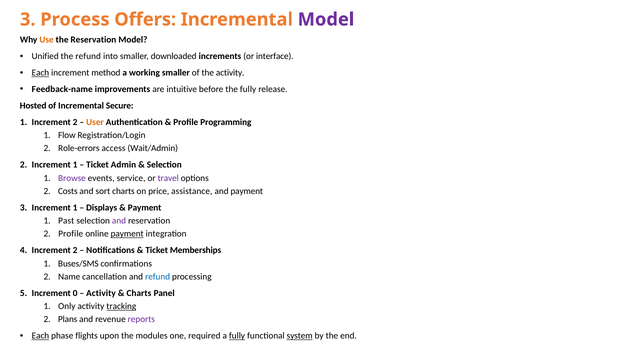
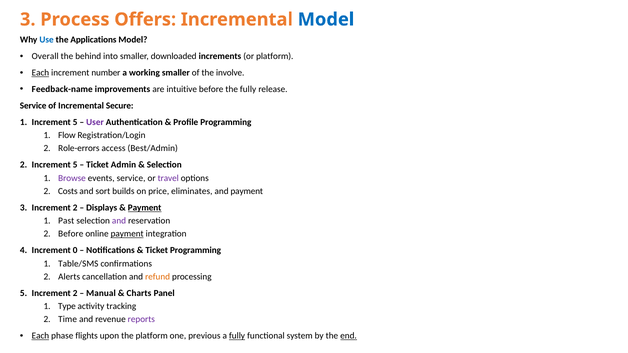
Model at (326, 19) colour: purple -> blue
Use colour: orange -> blue
the Reservation: Reservation -> Applications
Unified: Unified -> Overall
the refund: refund -> behind
or interface: interface -> platform
method: method -> number
the activity: activity -> involve
Hosted at (33, 106): Hosted -> Service
1 Increment 2: 2 -> 5
User colour: orange -> purple
Wait/Admin: Wait/Admin -> Best/Admin
2 Increment 1: 1 -> 5
sort charts: charts -> builds
assistance: assistance -> eliminates
3 Increment 1: 1 -> 2
Payment at (145, 208) underline: none -> present
2 Profile: Profile -> Before
4 Increment 2: 2 -> 0
Ticket Memberships: Memberships -> Programming
Buses/SMS: Buses/SMS -> Table/SMS
Name: Name -> Alerts
refund at (158, 277) colour: blue -> orange
5 Increment 0: 0 -> 2
Activity at (101, 293): Activity -> Manual
Only: Only -> Type
tracking underline: present -> none
Plans: Plans -> Time
the modules: modules -> platform
required: required -> previous
system underline: present -> none
end underline: none -> present
